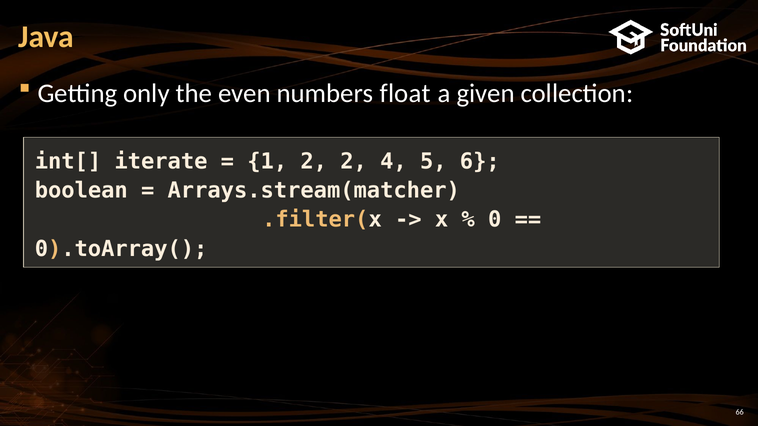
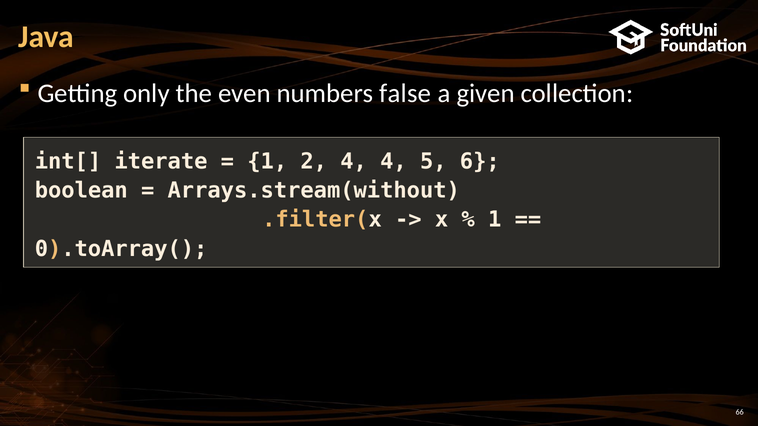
float: float -> false
2 2: 2 -> 4
Arrays.stream(matcher: Arrays.stream(matcher -> Arrays.stream(without
0 at (495, 220): 0 -> 1
